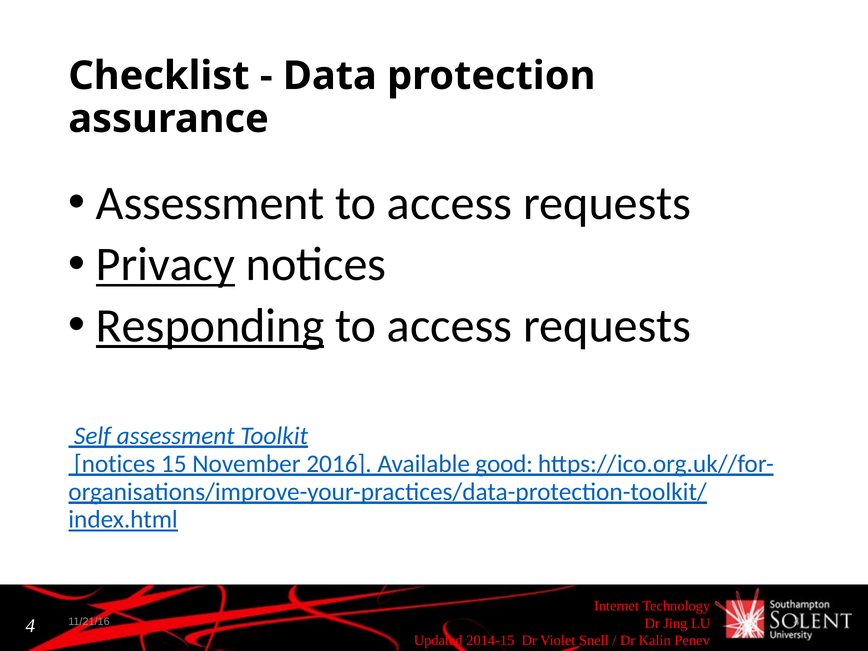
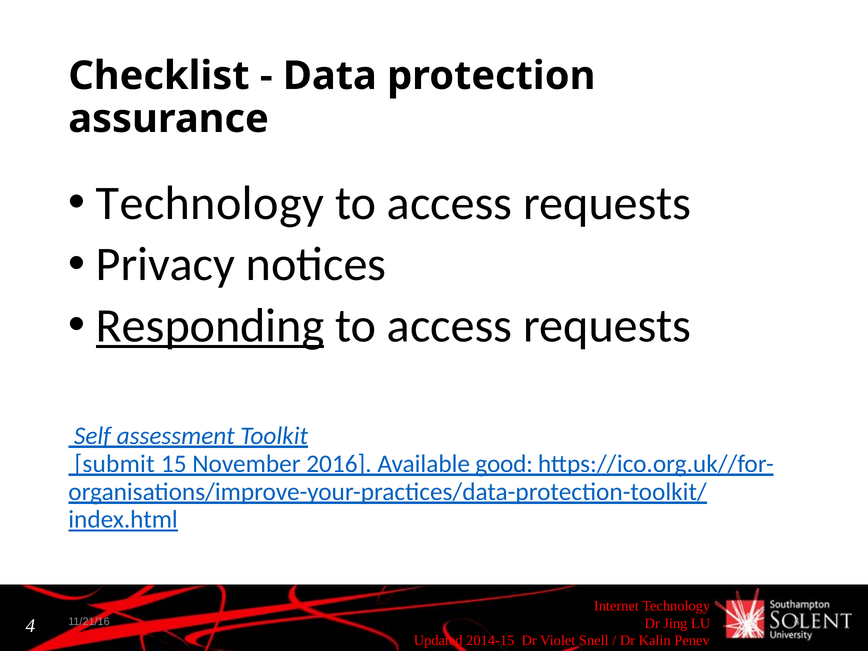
Assessment at (210, 203): Assessment -> Technology
Privacy underline: present -> none
notices at (115, 464): notices -> submit
